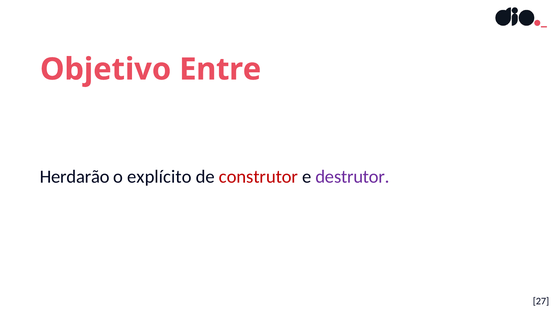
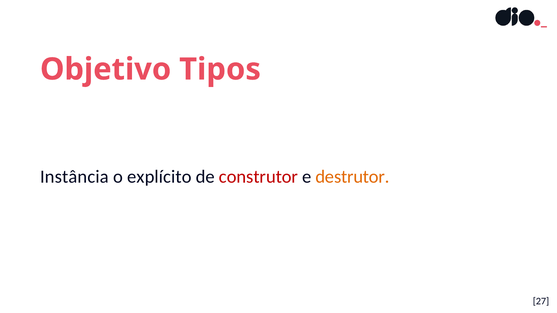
Entre: Entre -> Tipos
Herdarão: Herdarão -> Instância
destrutor colour: purple -> orange
